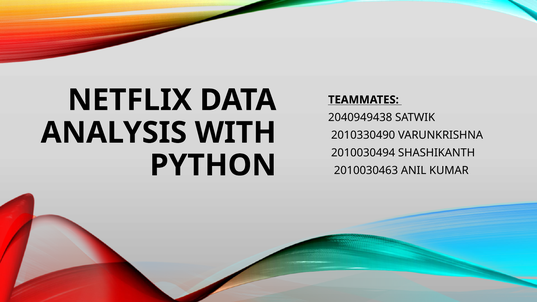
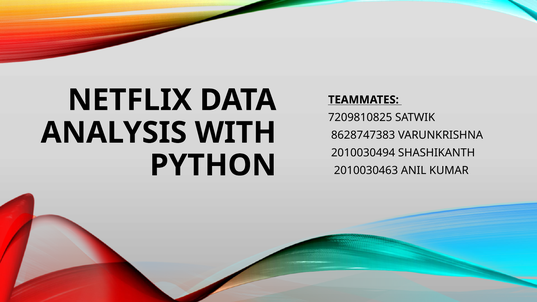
2040949438: 2040949438 -> 7209810825
2010330490: 2010330490 -> 8628747383
